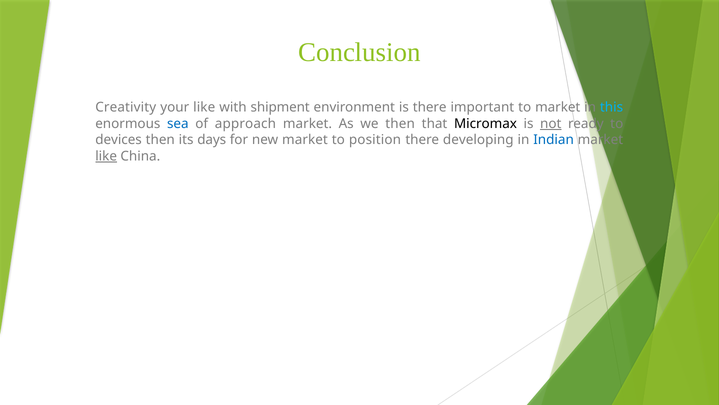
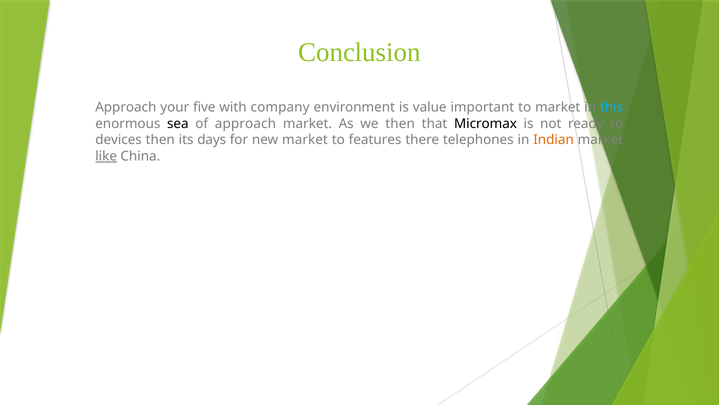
Creativity at (126, 107): Creativity -> Approach
your like: like -> five
shipment: shipment -> company
is there: there -> value
sea colour: blue -> black
not underline: present -> none
position: position -> features
developing: developing -> telephones
Indian colour: blue -> orange
